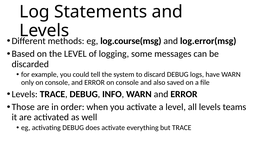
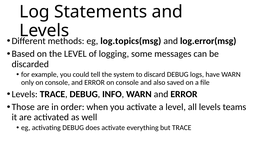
log.course(msg: log.course(msg -> log.topics(msg
